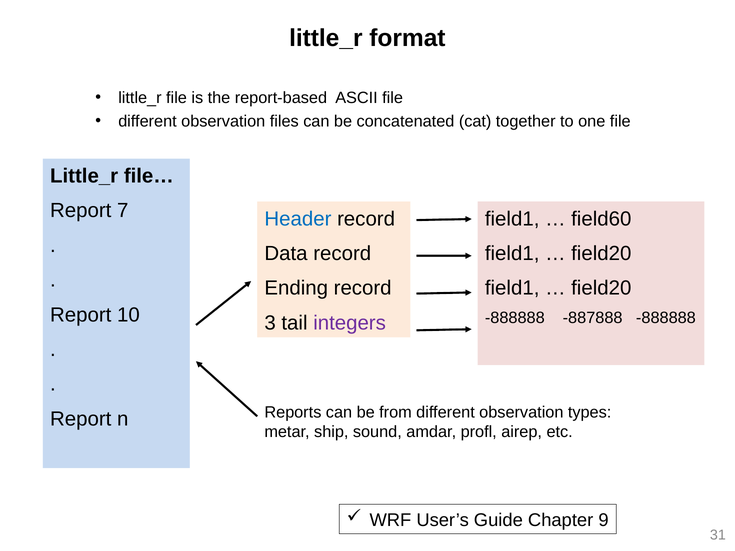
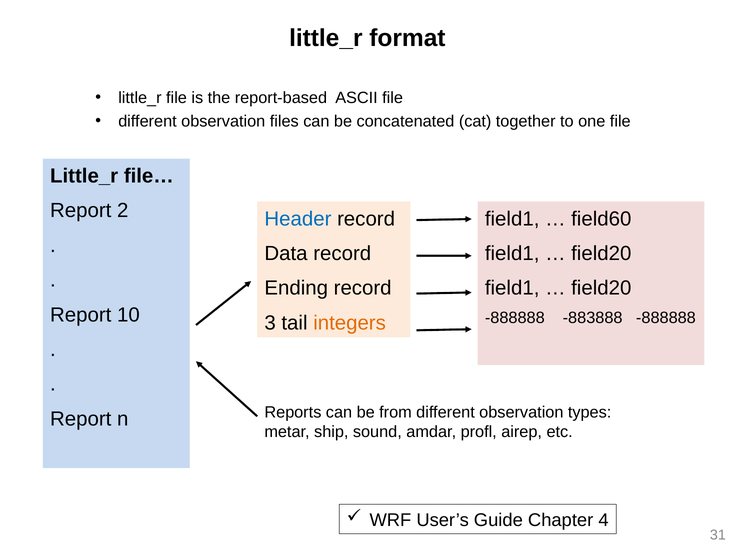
7: 7 -> 2
-887888: -887888 -> -883888
integers colour: purple -> orange
9: 9 -> 4
